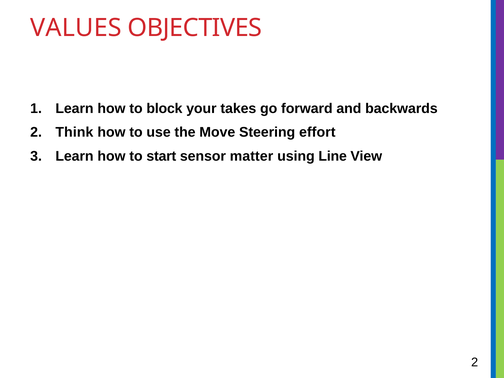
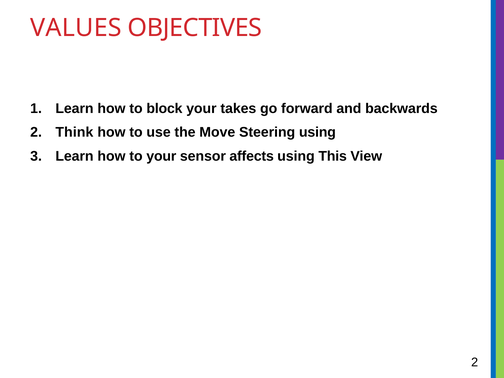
Steering effort: effort -> using
to start: start -> your
matter: matter -> affects
Line: Line -> This
